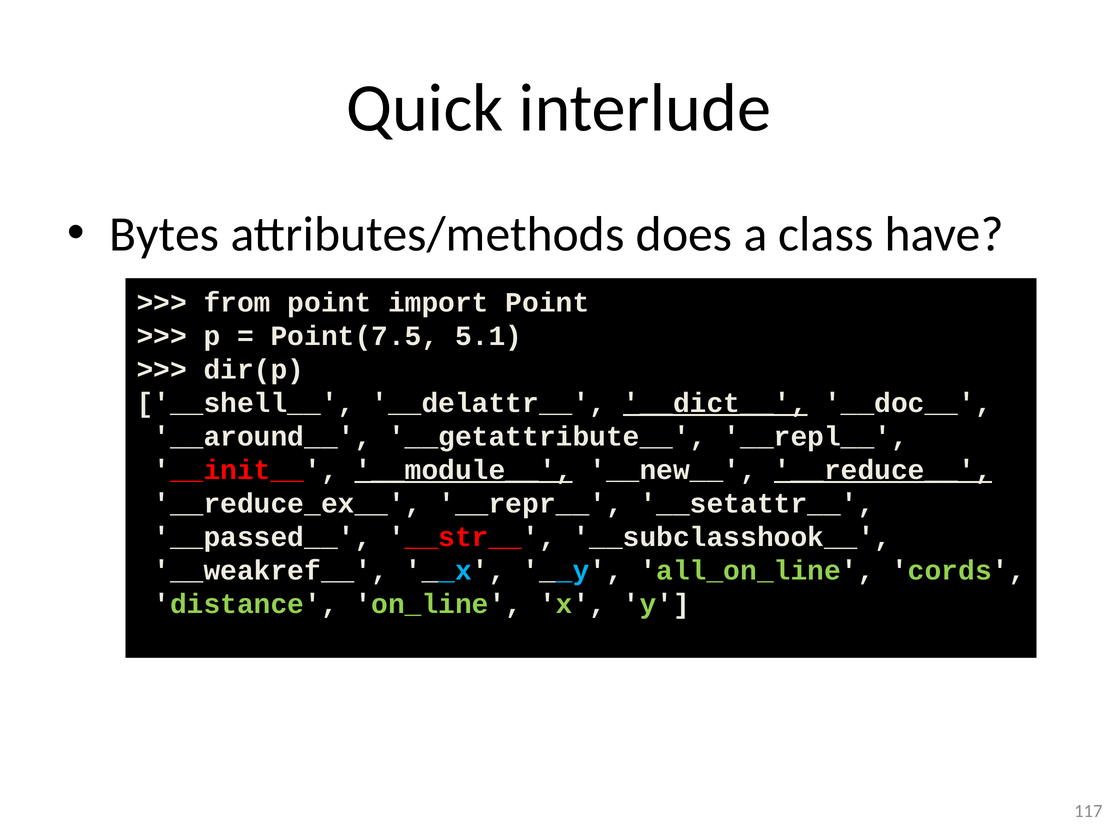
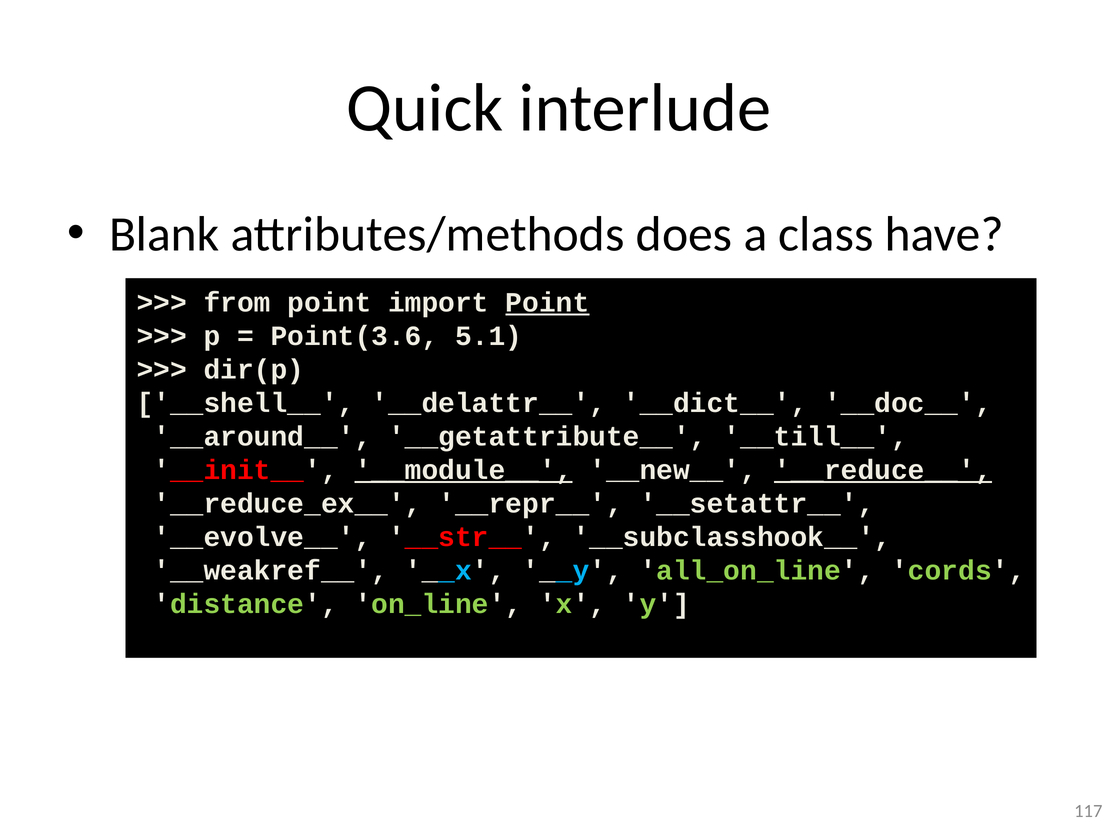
Bytes: Bytes -> Blank
Point at (547, 303) underline: none -> present
Point(7.5: Point(7.5 -> Point(3.6
__dict__ underline: present -> none
__repl__: __repl__ -> __till__
__passed__: __passed__ -> __evolve__
